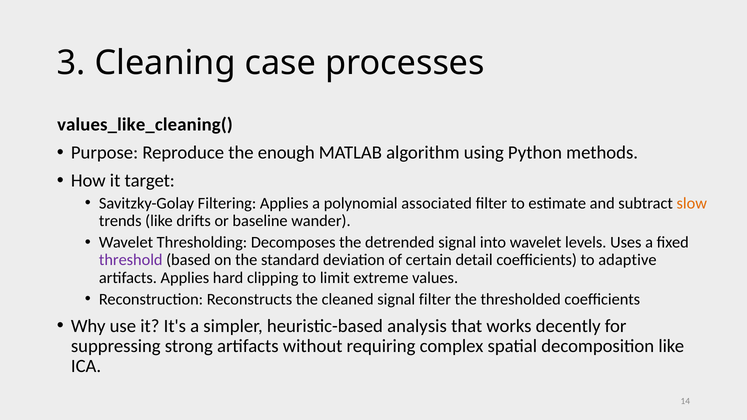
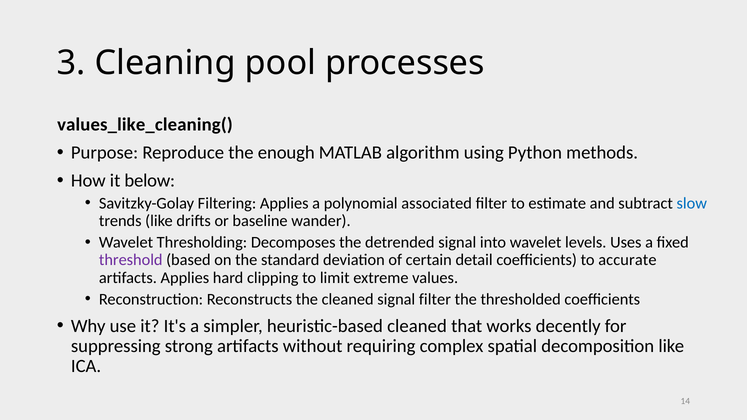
case: case -> pool
target: target -> below
slow colour: orange -> blue
adaptive: adaptive -> accurate
heuristic-based analysis: analysis -> cleaned
